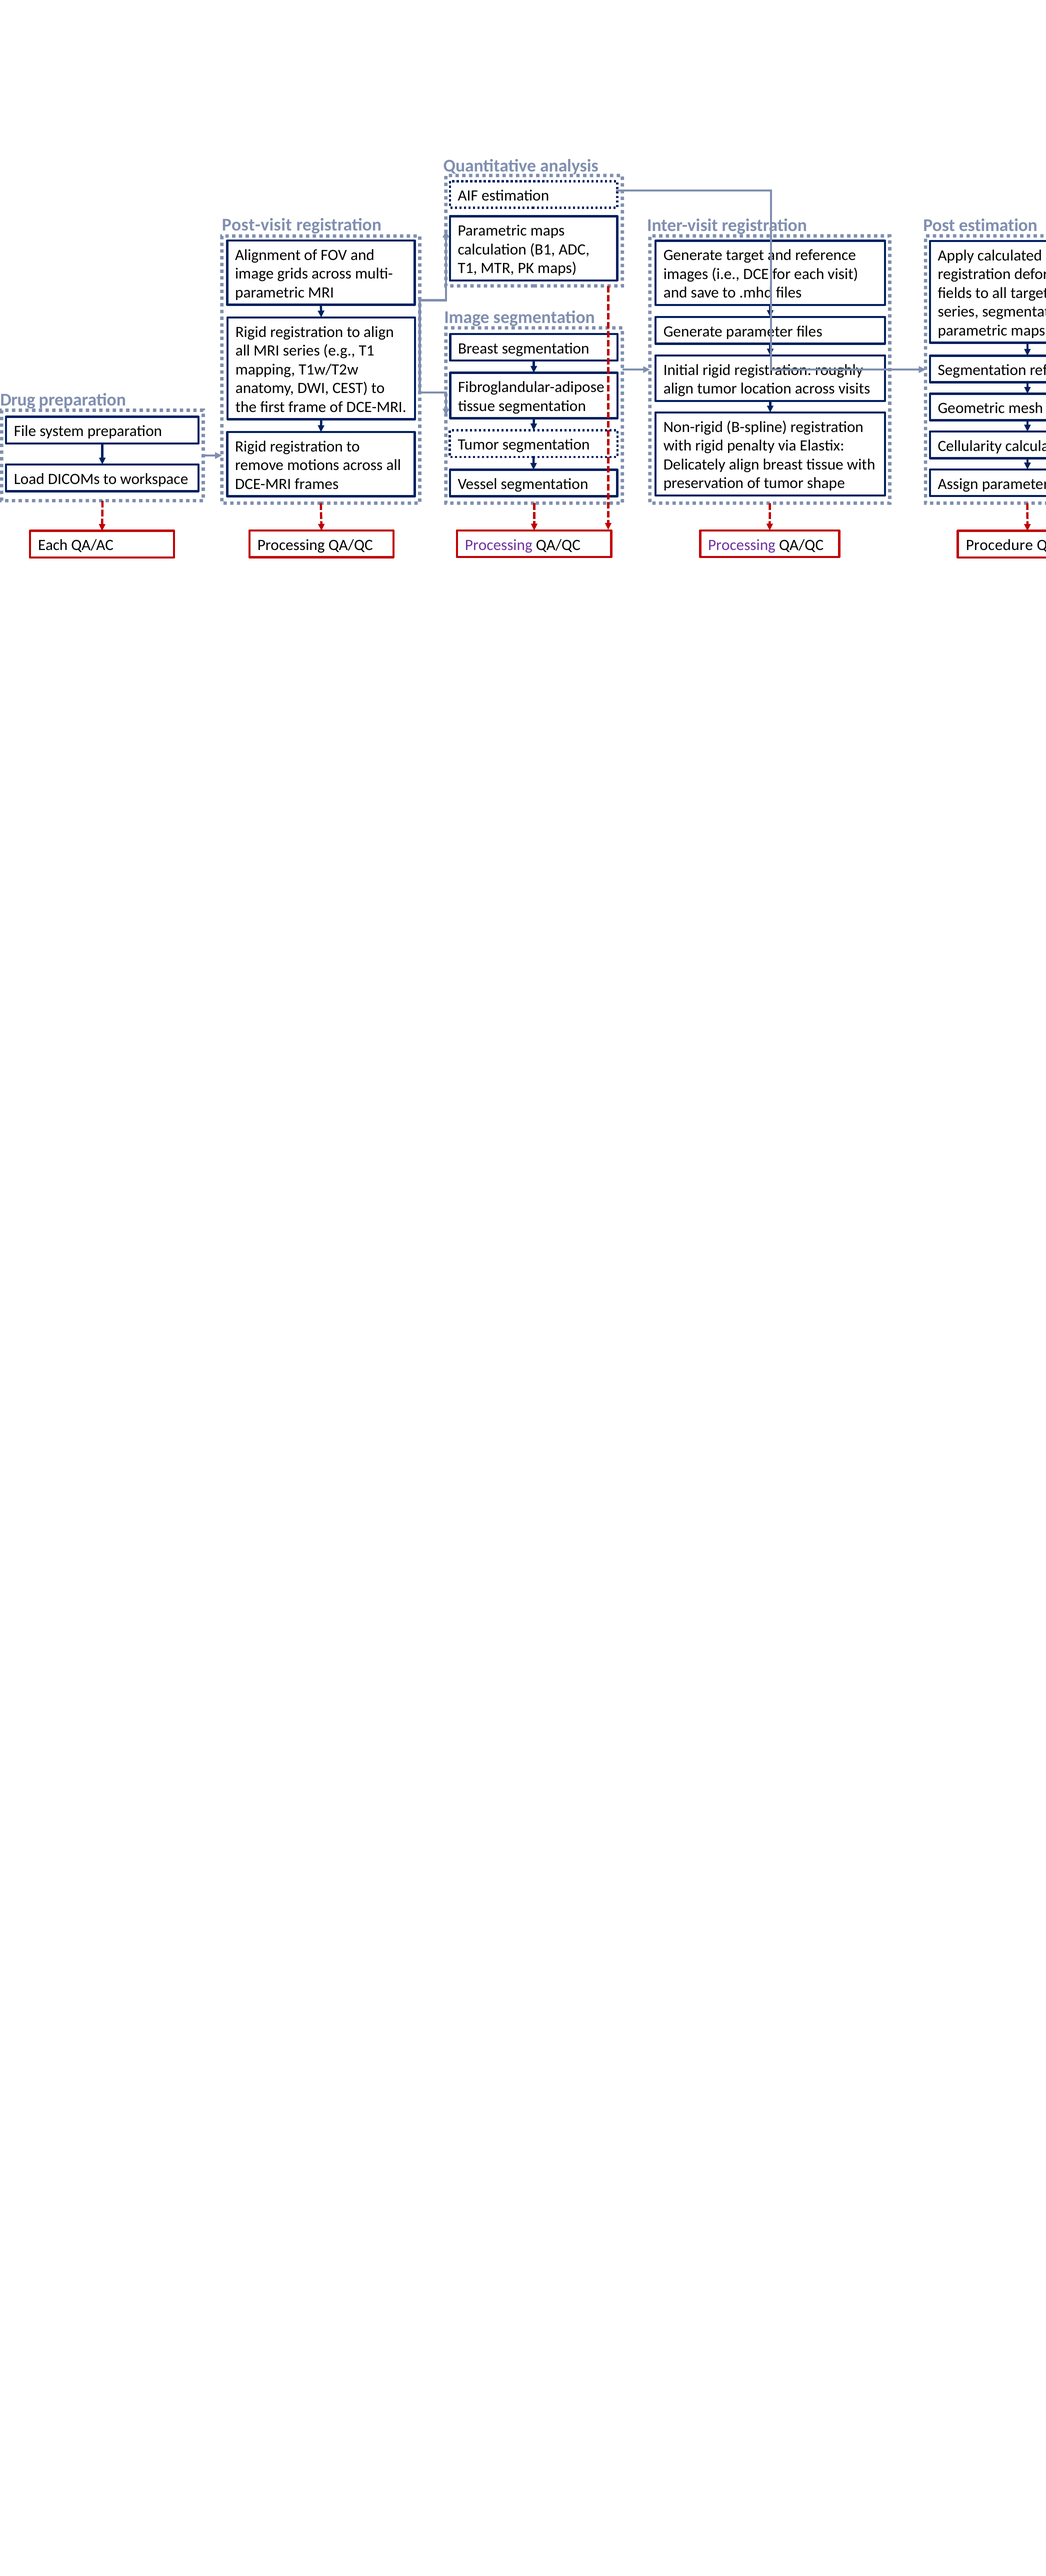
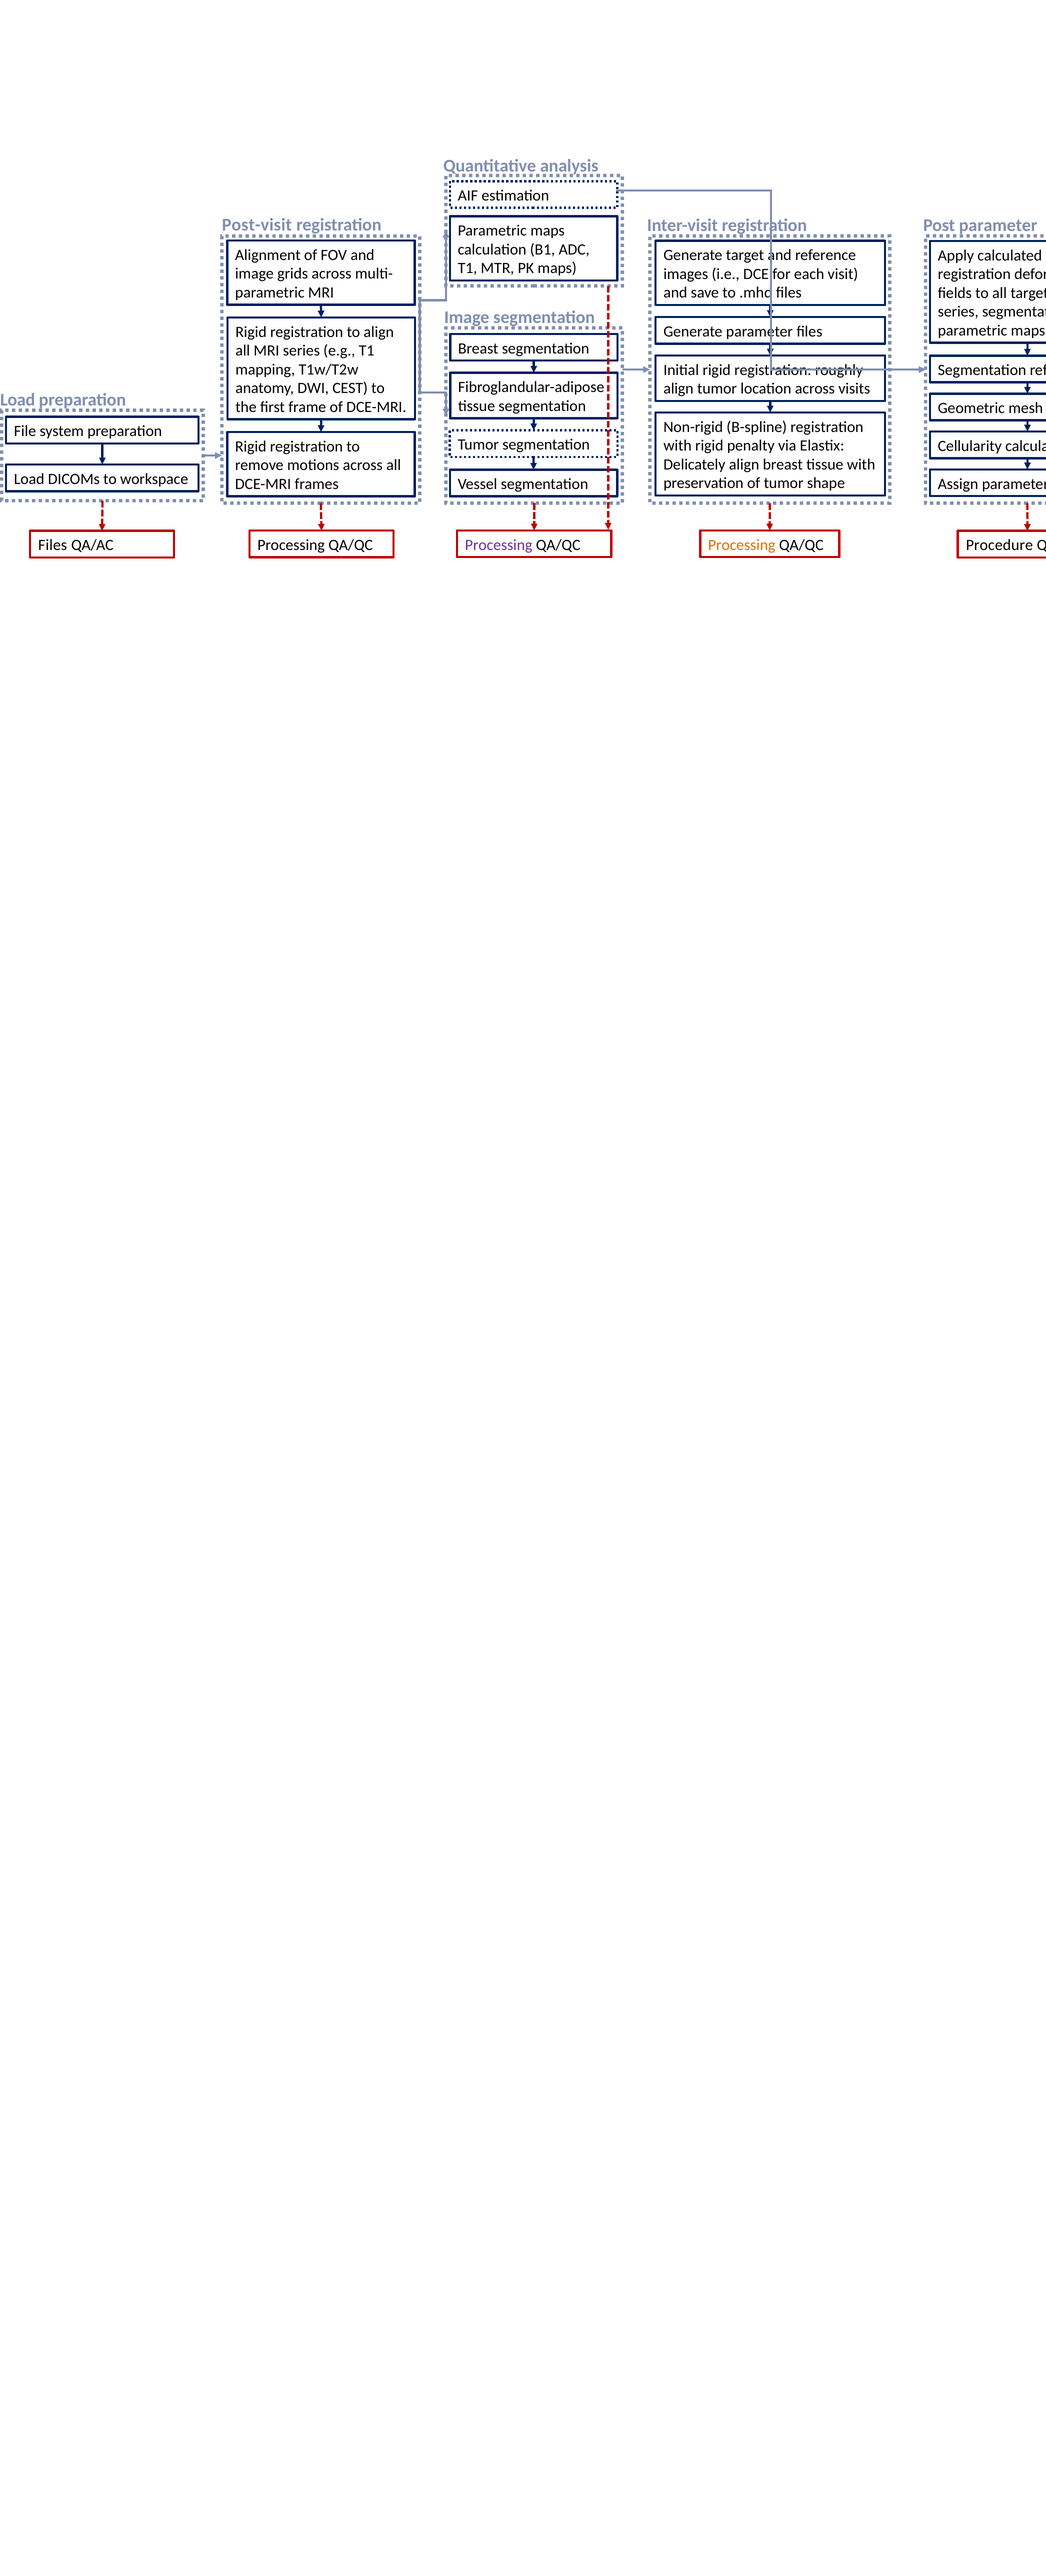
Post estimation: estimation -> parameter
Drug at (18, 399): Drug -> Load
Processing at (742, 545) colour: purple -> orange
Each at (53, 545): Each -> Files
